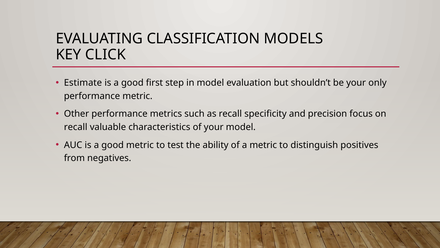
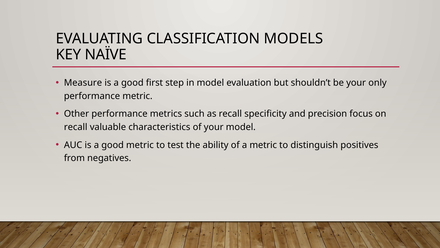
CLICK: CLICK -> NAÏVE
Estimate: Estimate -> Measure
